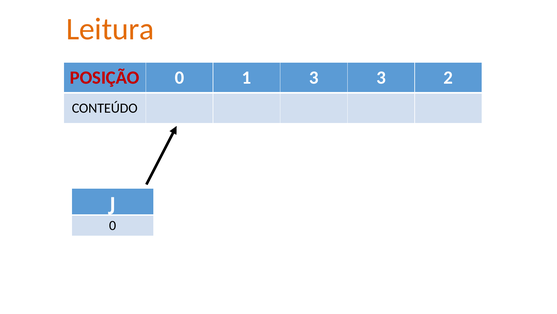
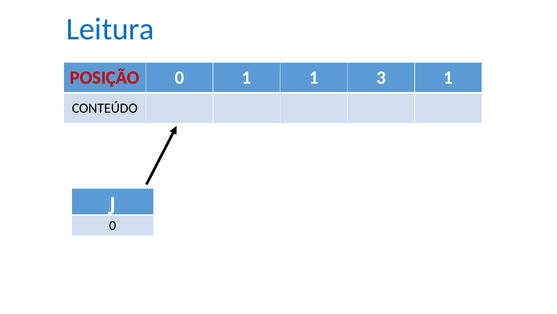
Leitura colour: orange -> blue
1 3: 3 -> 1
3 2: 2 -> 1
